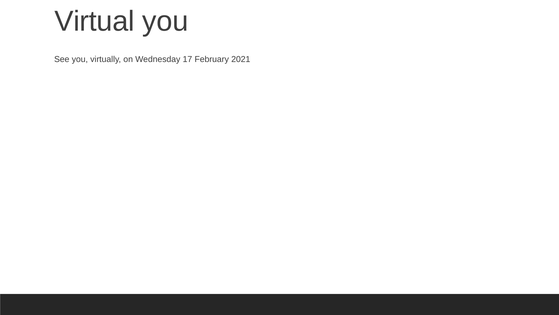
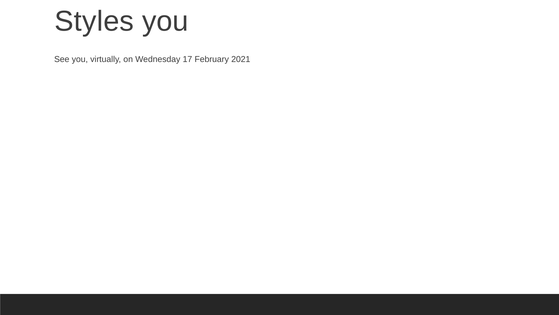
Virtual: Virtual -> Styles
